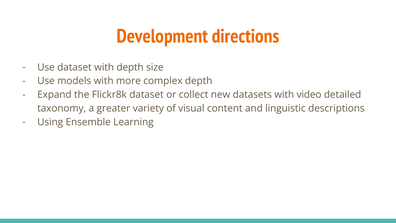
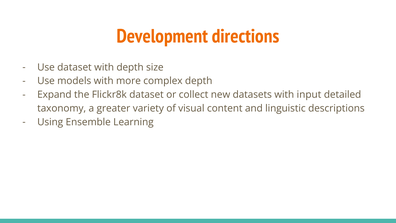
video: video -> input
